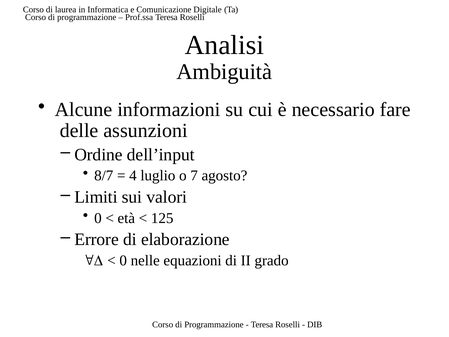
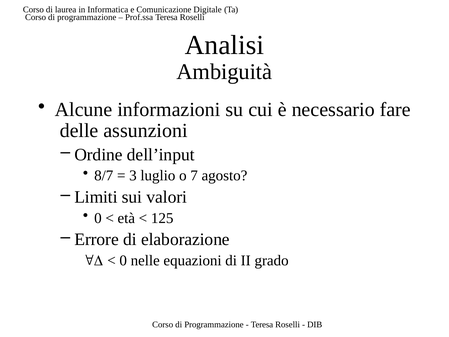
4: 4 -> 3
